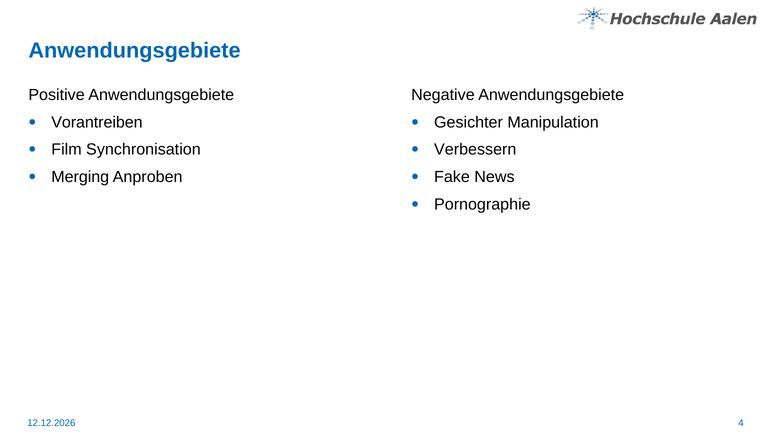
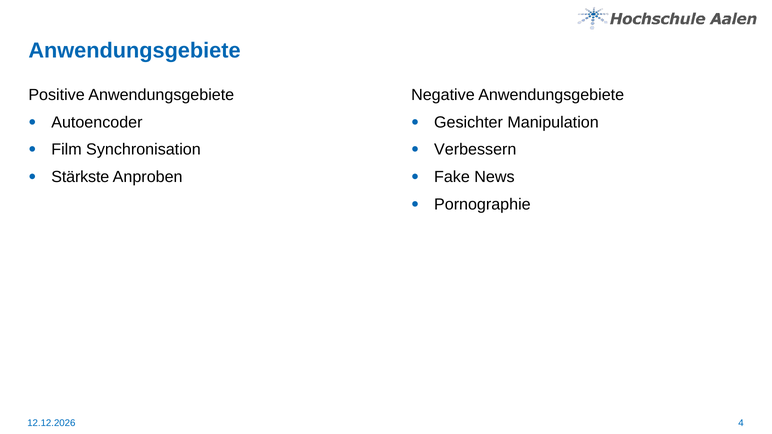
Vorantreiben: Vorantreiben -> Autoencoder
Merging: Merging -> Stärkste
